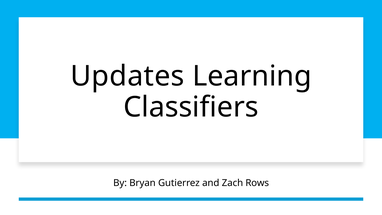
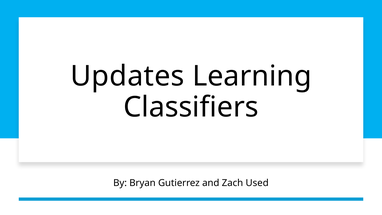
Rows: Rows -> Used
